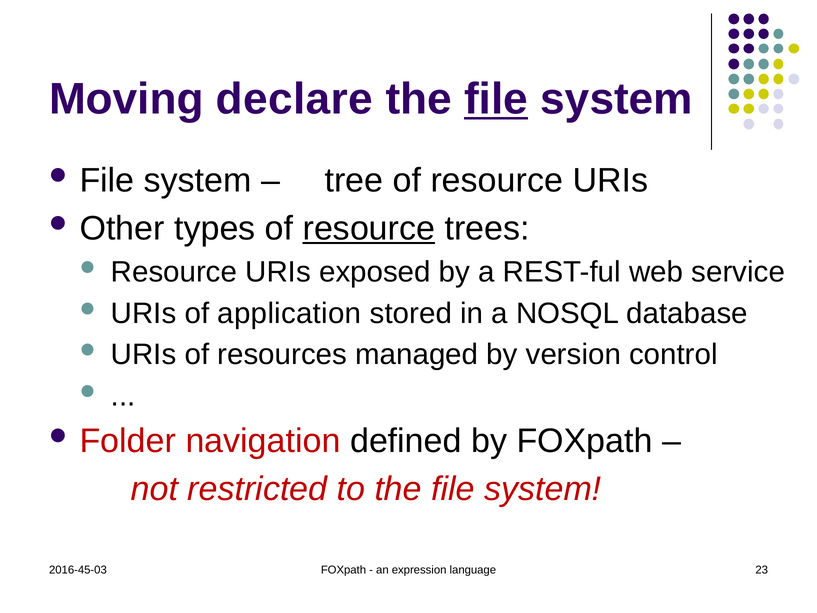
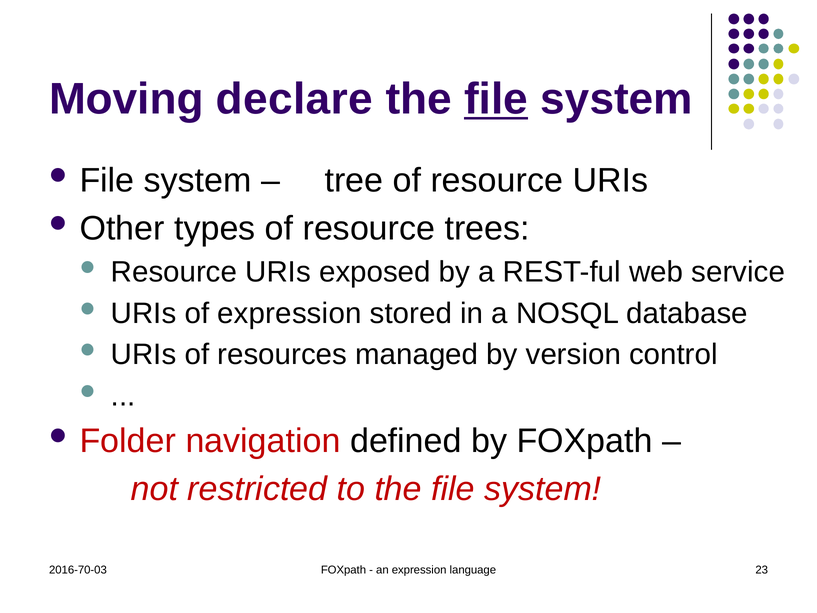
resource at (369, 228) underline: present -> none
of application: application -> expression
2016-45-03: 2016-45-03 -> 2016-70-03
